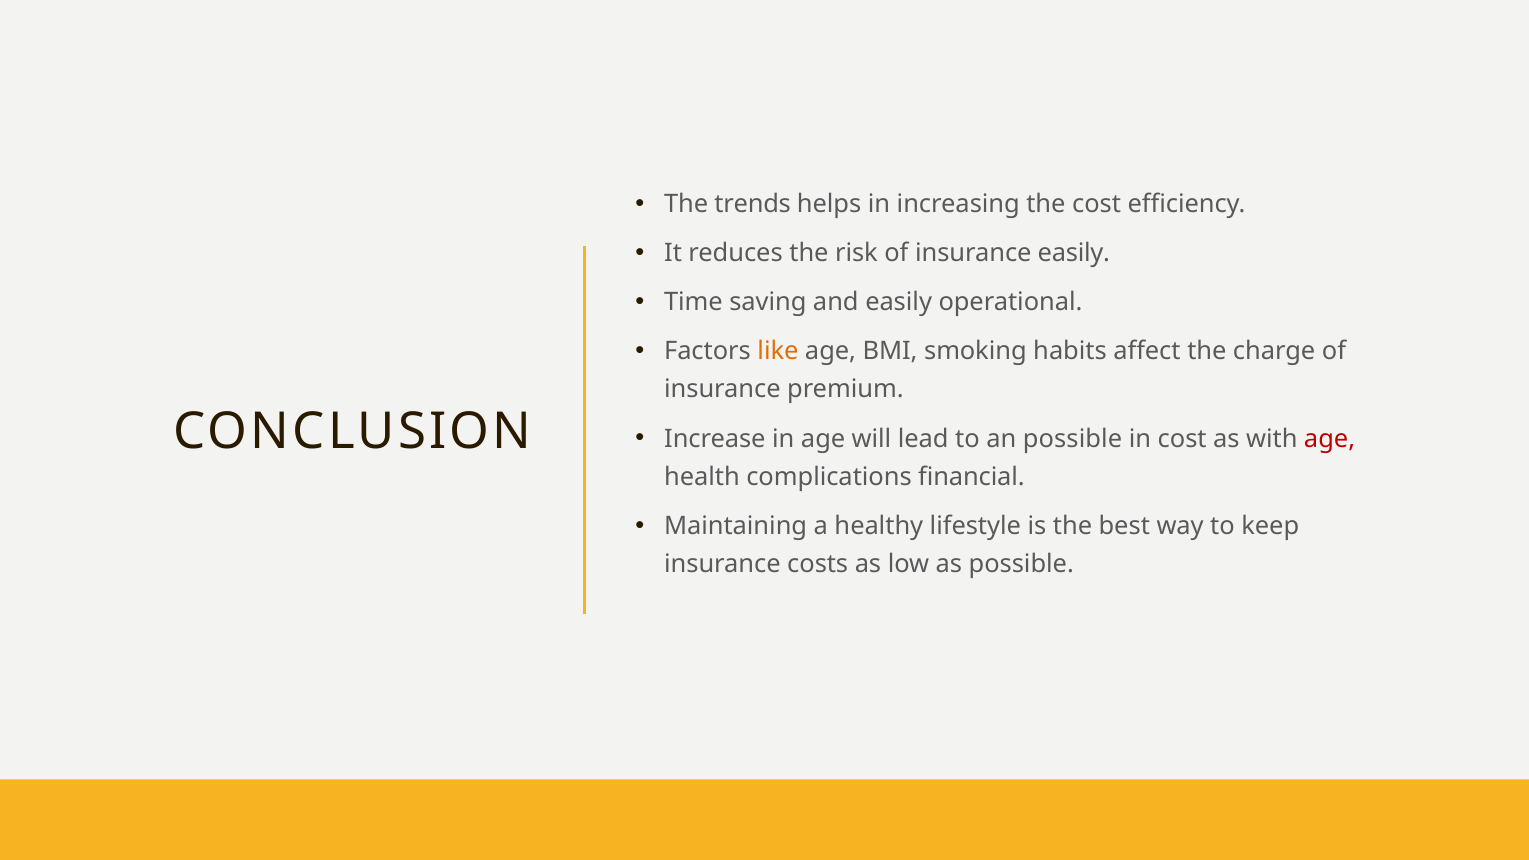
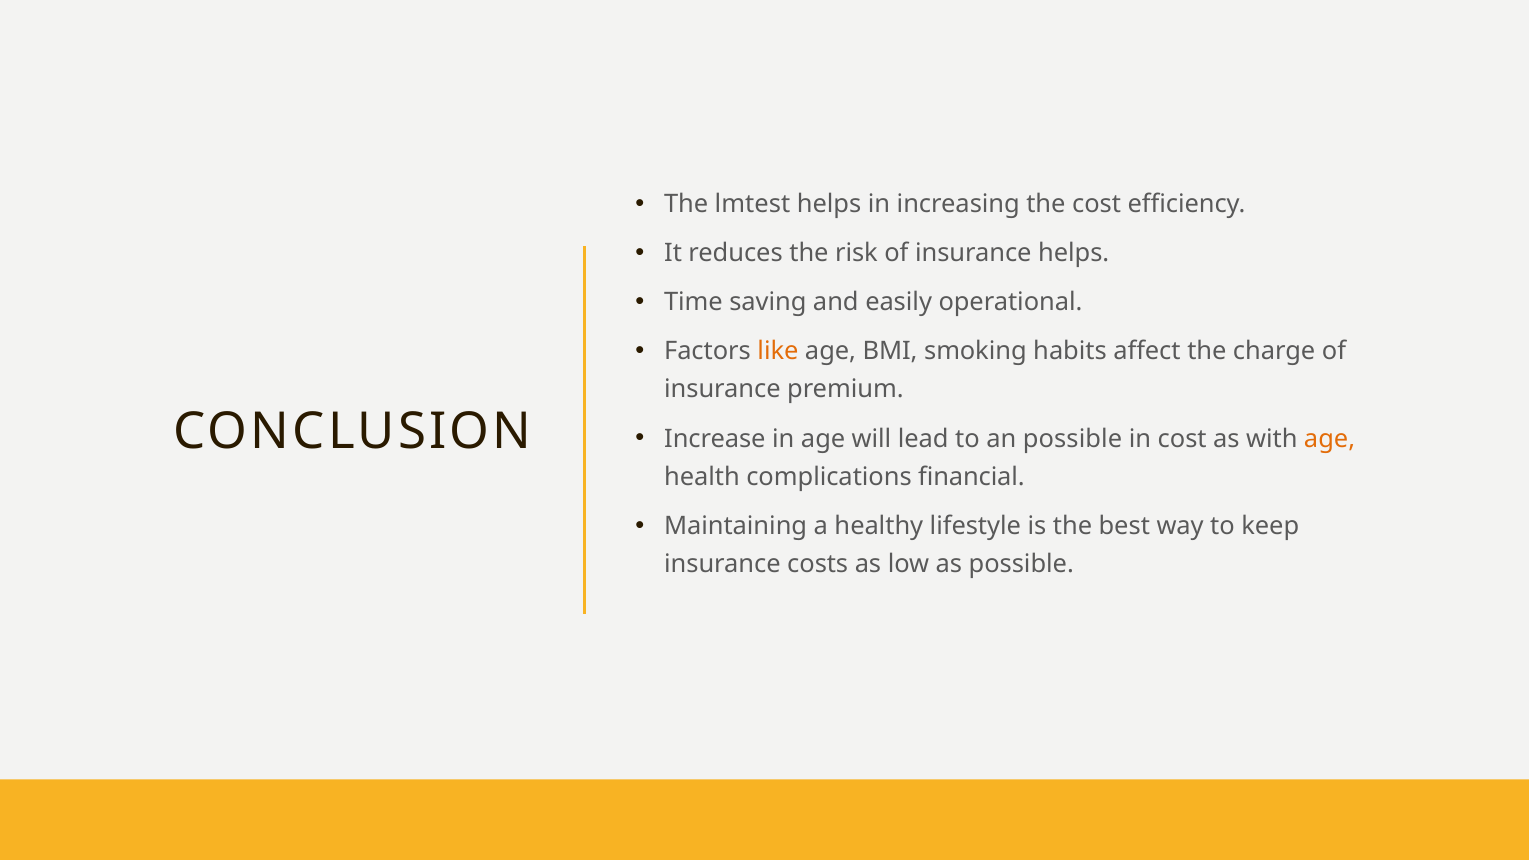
trends: trends -> lmtest
insurance easily: easily -> helps
age at (1330, 439) colour: red -> orange
